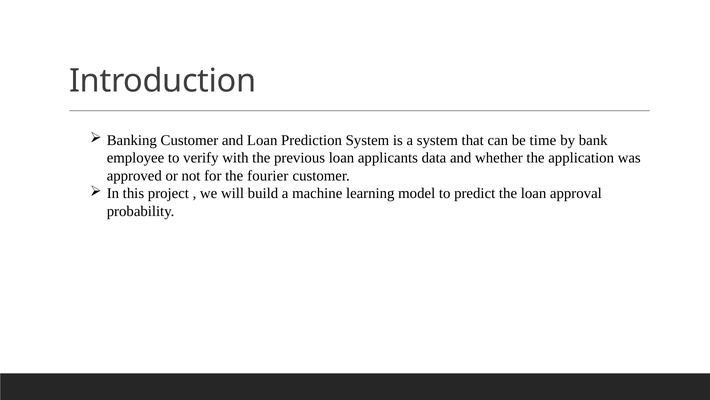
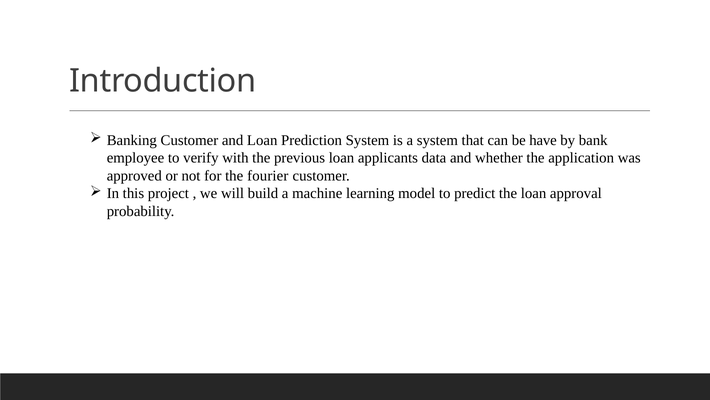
time: time -> have
